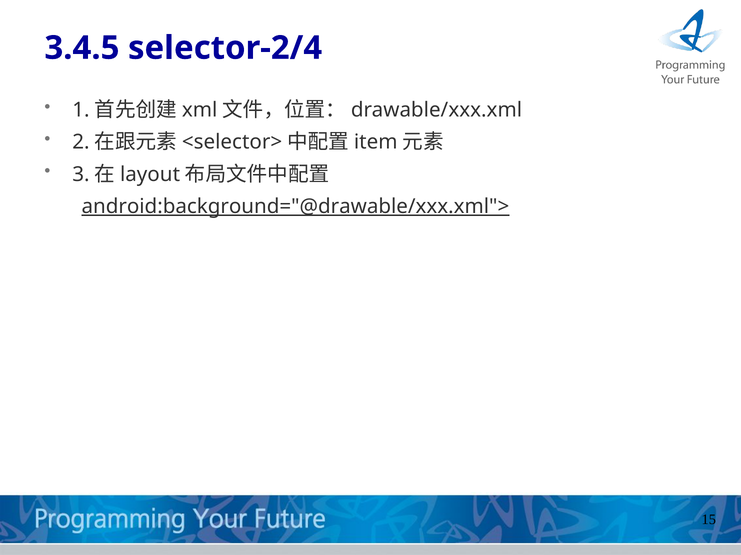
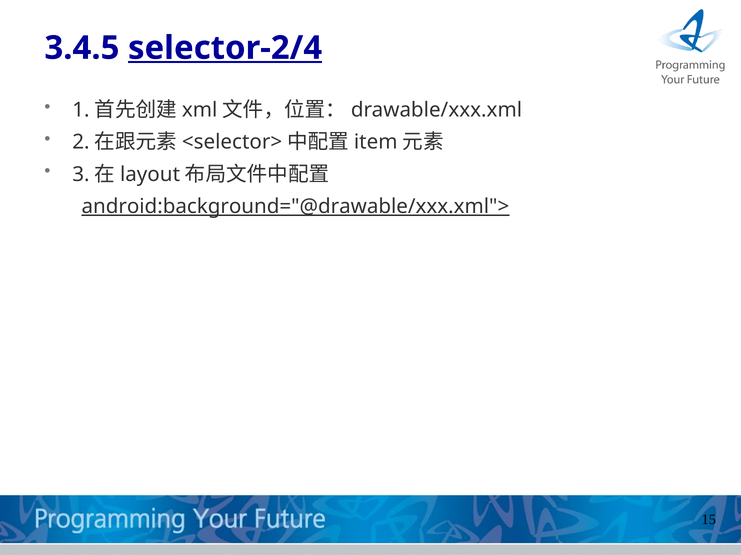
selector-2/4 underline: none -> present
